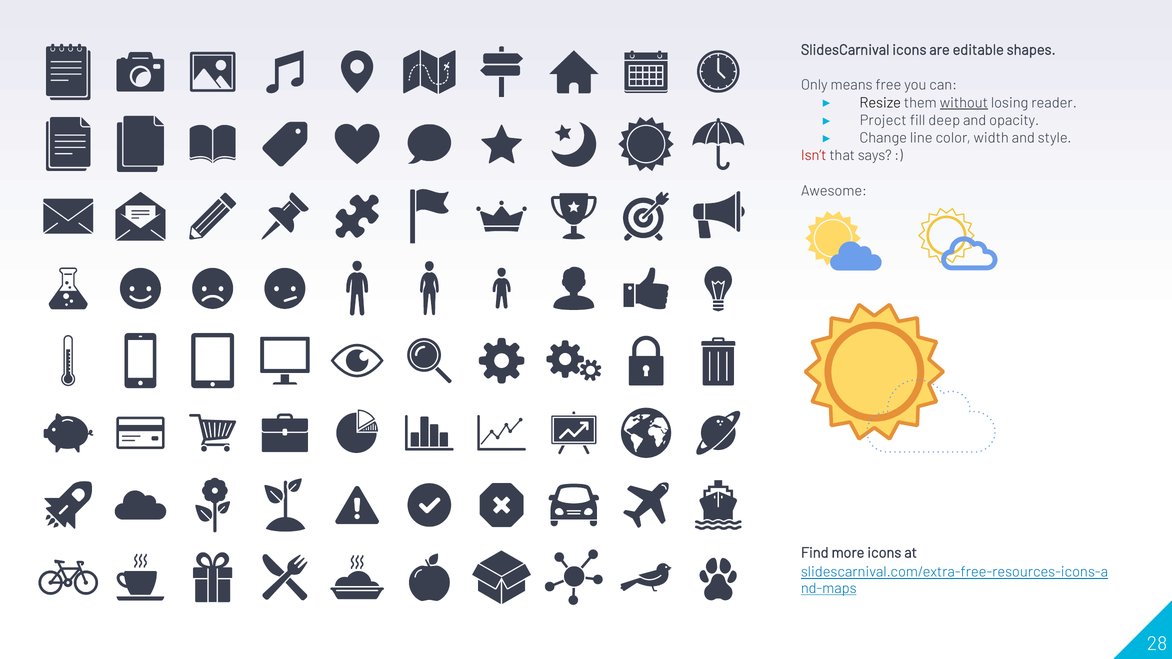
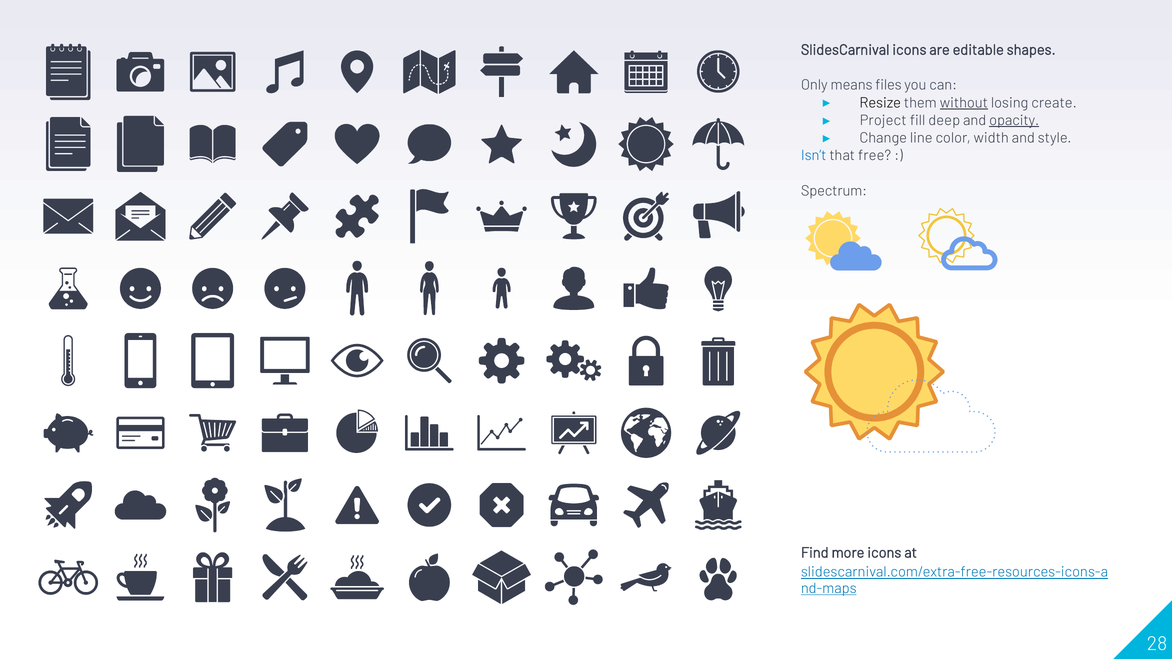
free: free -> files
reader: reader -> create
opacity underline: none -> present
Isn’t colour: red -> blue
says: says -> free
Awesome: Awesome -> Spectrum
